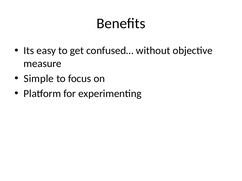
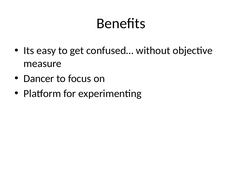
Simple: Simple -> Dancer
